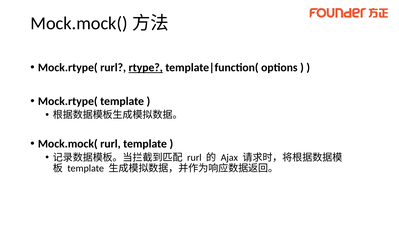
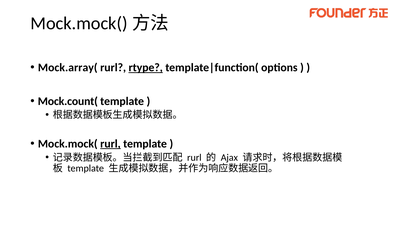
Mock.rtype( at (68, 67): Mock.rtype( -> Mock.array(
Mock.rtype( at (68, 101): Mock.rtype( -> Mock.count(
rurl at (110, 143) underline: none -> present
